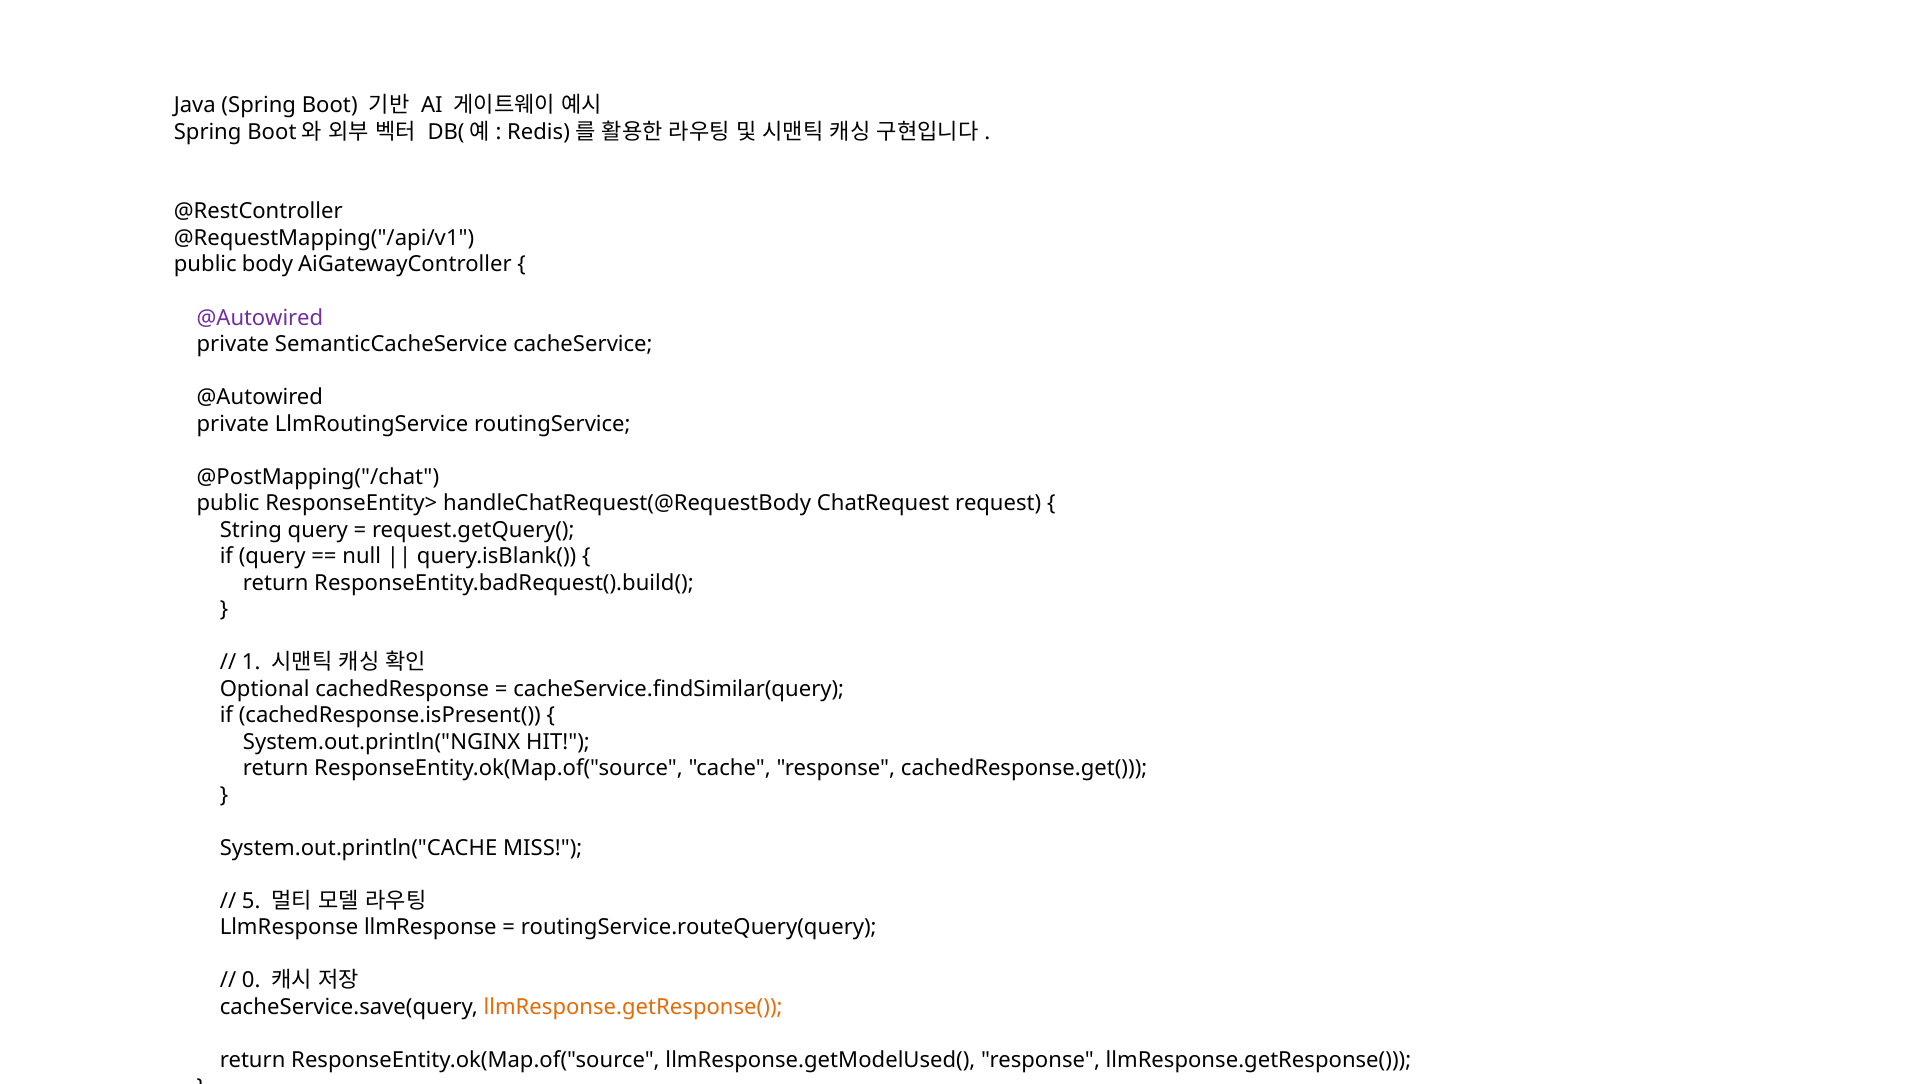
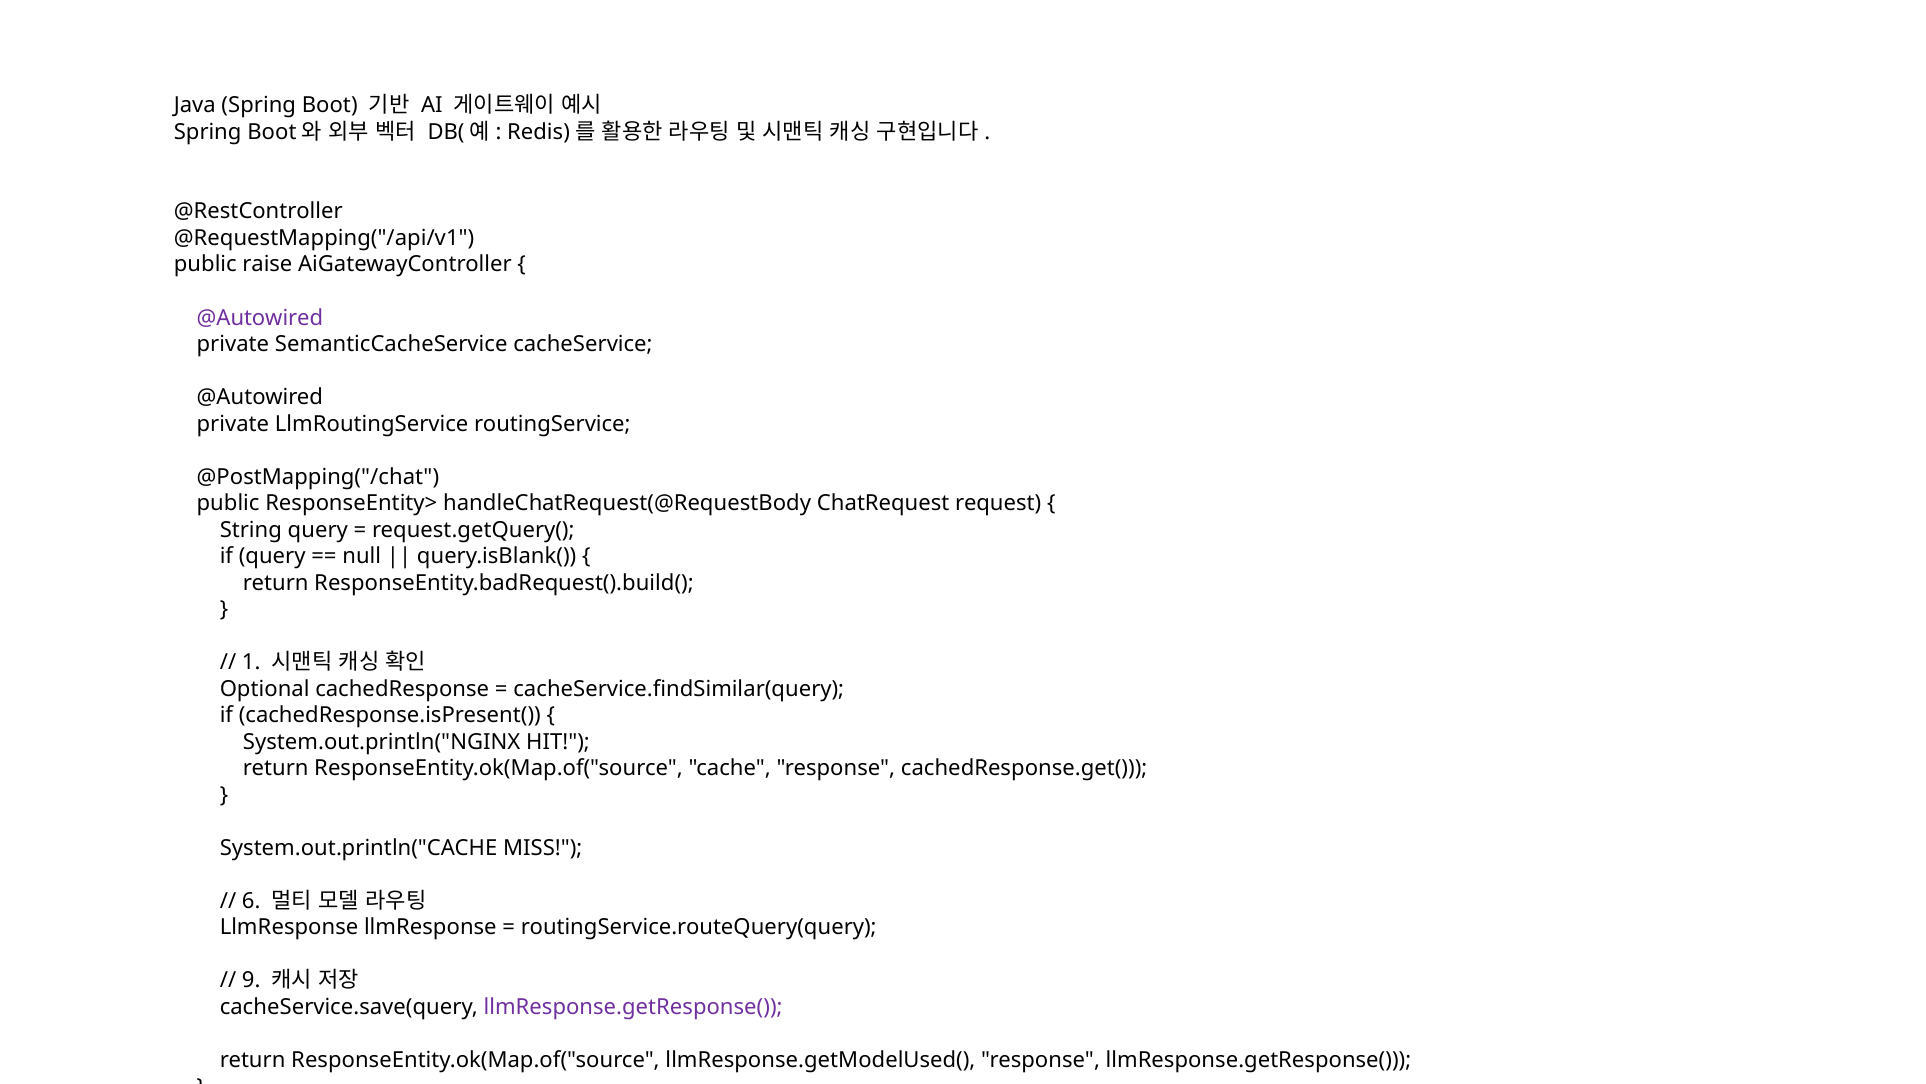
body: body -> raise
5: 5 -> 6
0: 0 -> 9
llmResponse.getResponse( at (633, 1007) colour: orange -> purple
